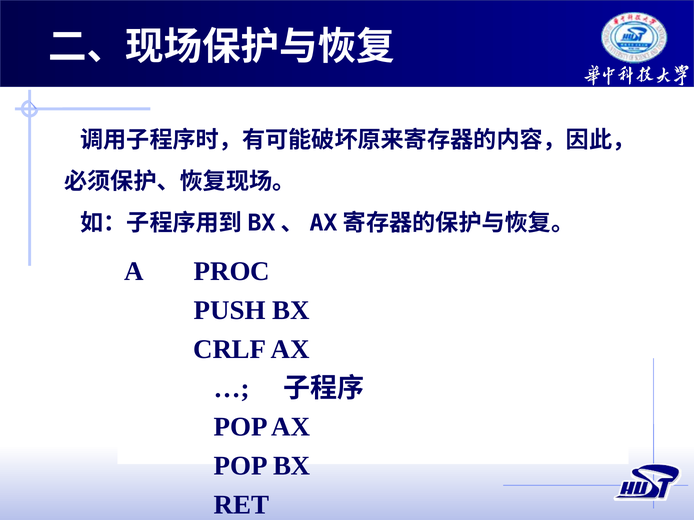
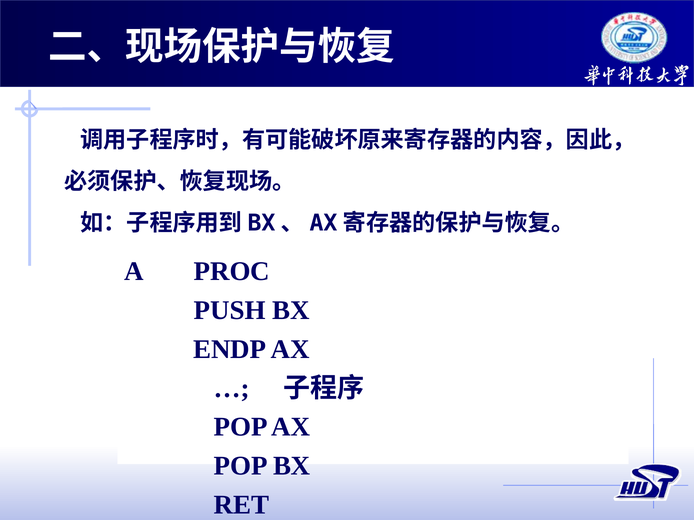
CRLF at (230, 350): CRLF -> ENDP
